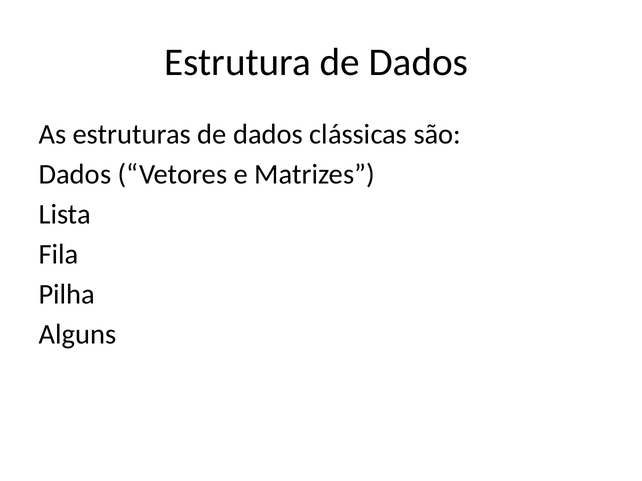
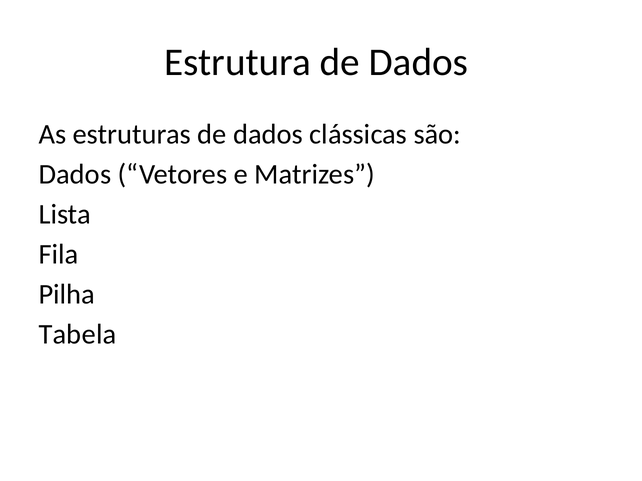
Alguns: Alguns -> Tabela
